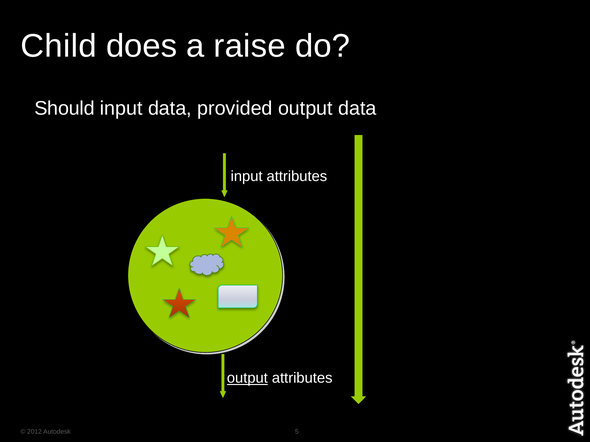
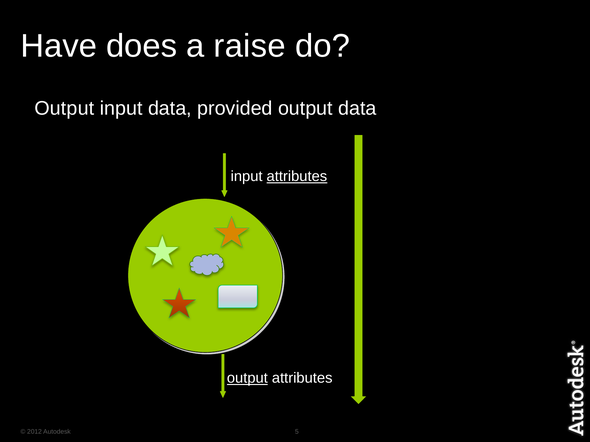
Child: Child -> Have
Should at (65, 109): Should -> Output
attributes at (297, 177) underline: none -> present
